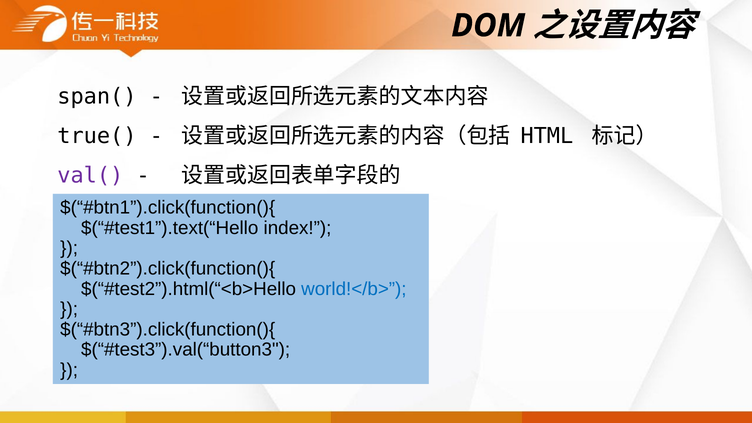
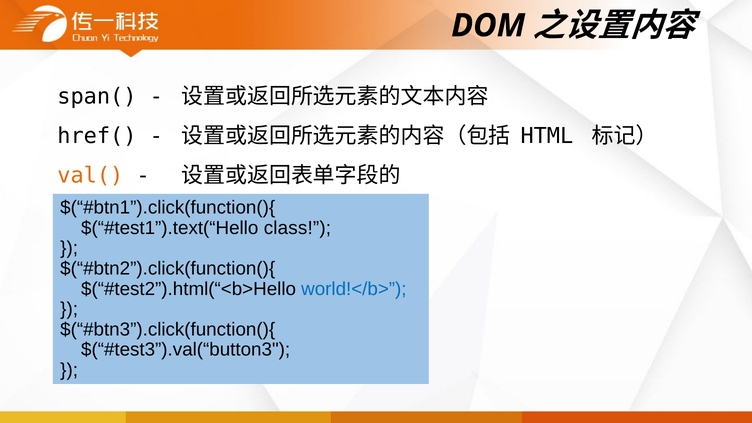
true(: true( -> href(
val( colour: purple -> orange
index: index -> class
